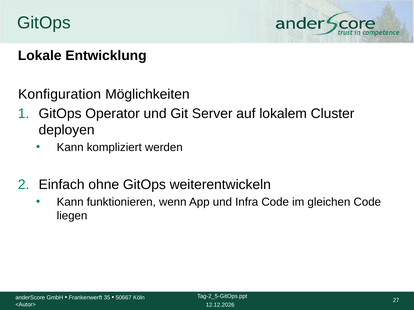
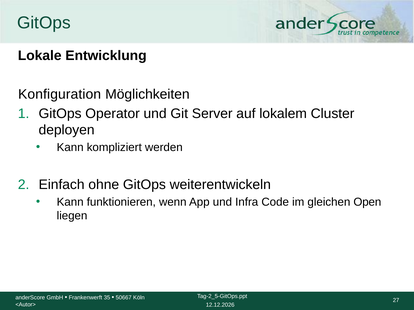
gleichen Code: Code -> Open
